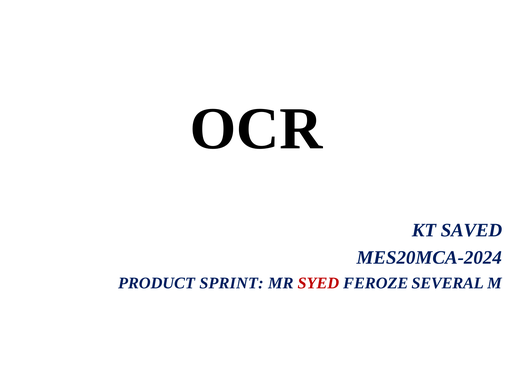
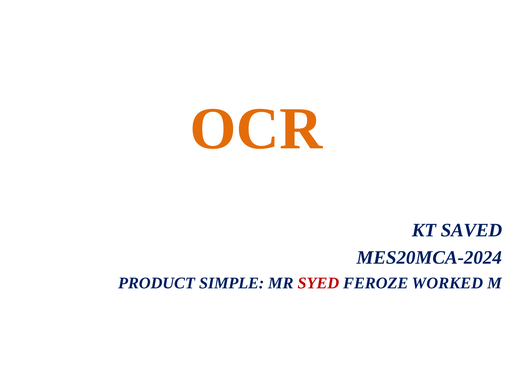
OCR colour: black -> orange
SPRINT: SPRINT -> SIMPLE
SEVERAL: SEVERAL -> WORKED
